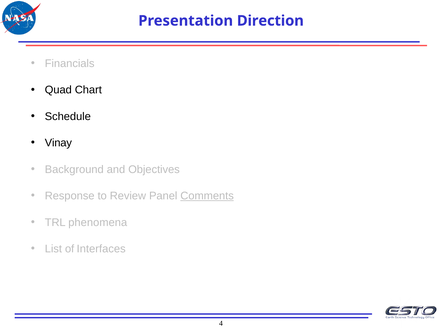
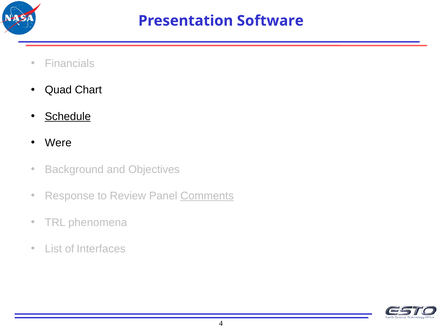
Direction: Direction -> Software
Schedule underline: none -> present
Vinay: Vinay -> Were
